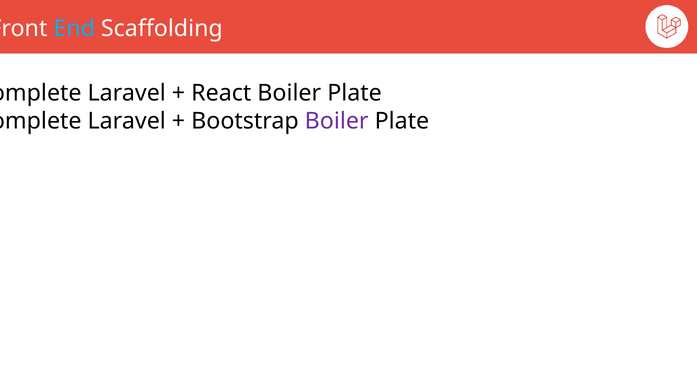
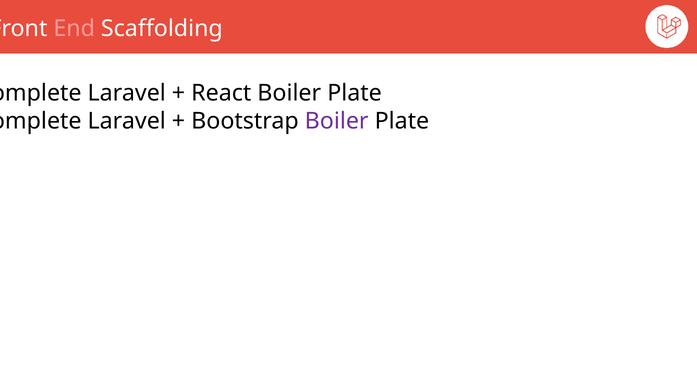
End colour: light blue -> pink
